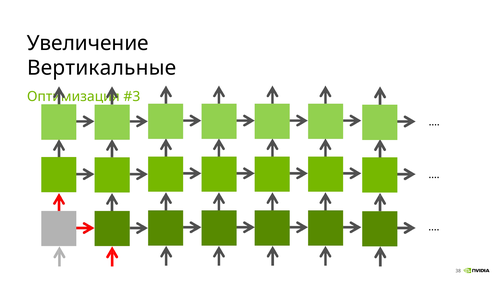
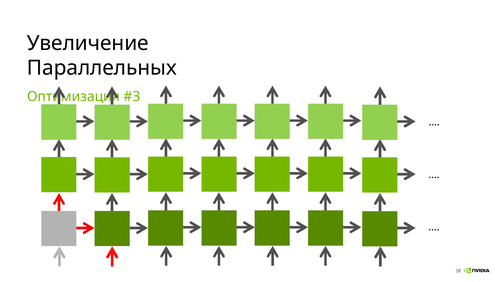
Вертикальные: Вертикальные -> Параллельных
